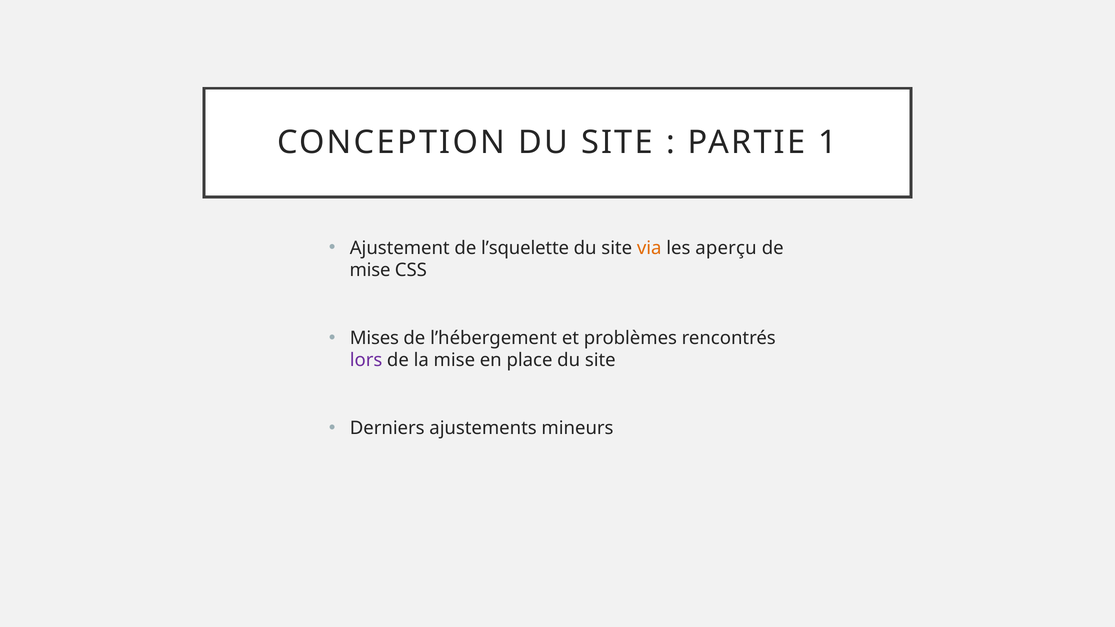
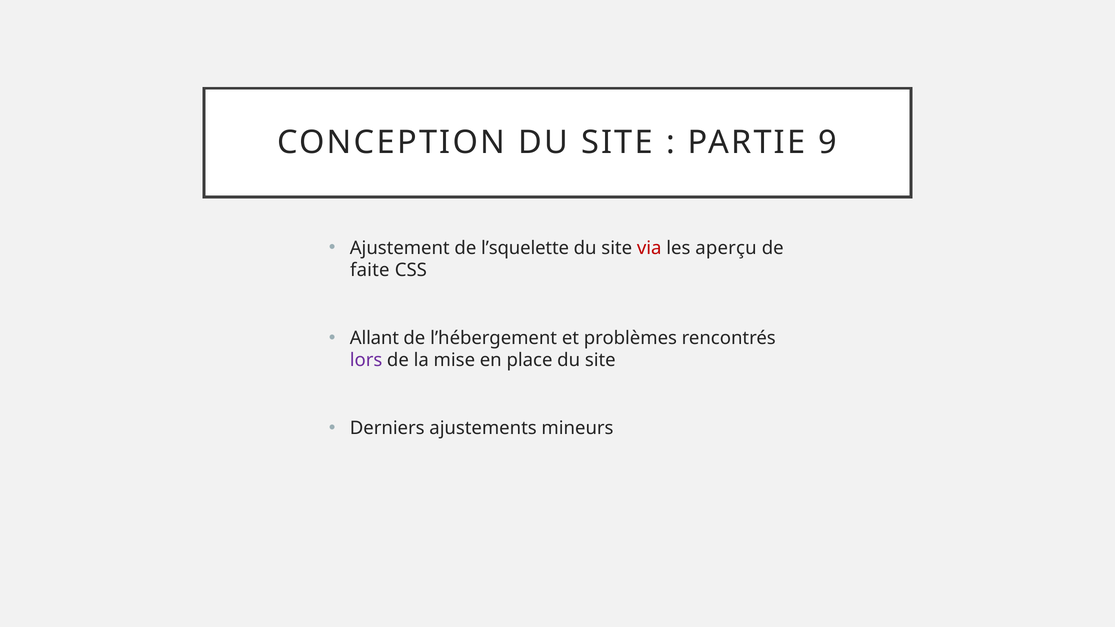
1: 1 -> 9
via colour: orange -> red
mise at (370, 270): mise -> faite
Mises: Mises -> Allant
